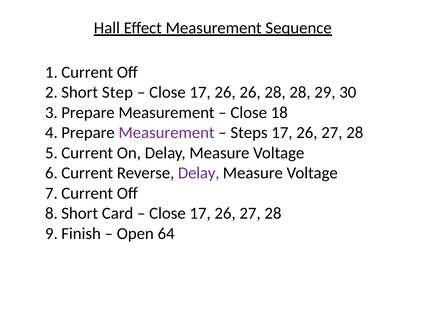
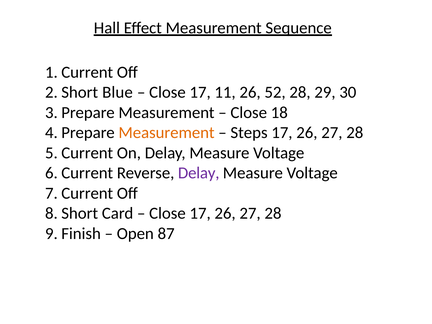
Step: Step -> Blue
26 at (225, 92): 26 -> 11
26 28: 28 -> 52
Measurement at (167, 133) colour: purple -> orange
64: 64 -> 87
